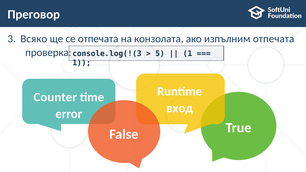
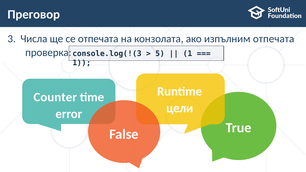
Всяко: Всяко -> Числа
вход: вход -> цели
